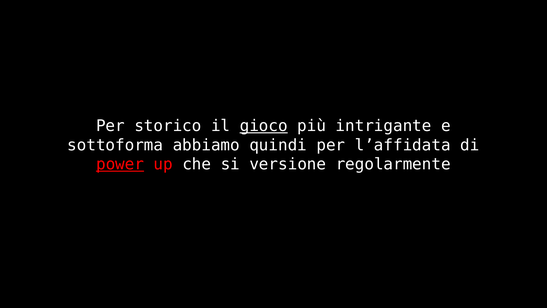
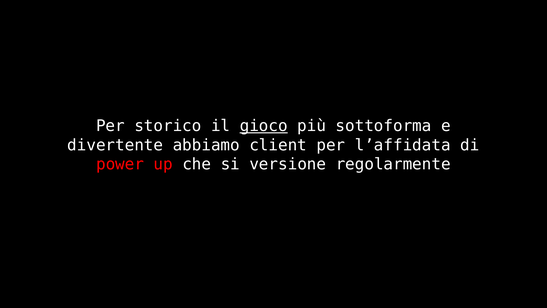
intrigante: intrigante -> sottoforma
sottoforma: sottoforma -> divertente
quindi: quindi -> client
power underline: present -> none
